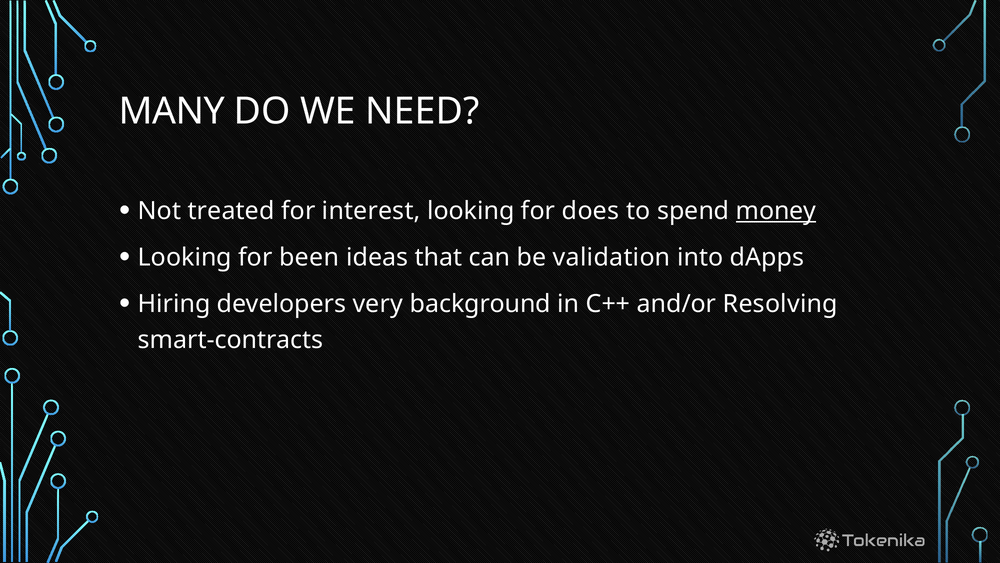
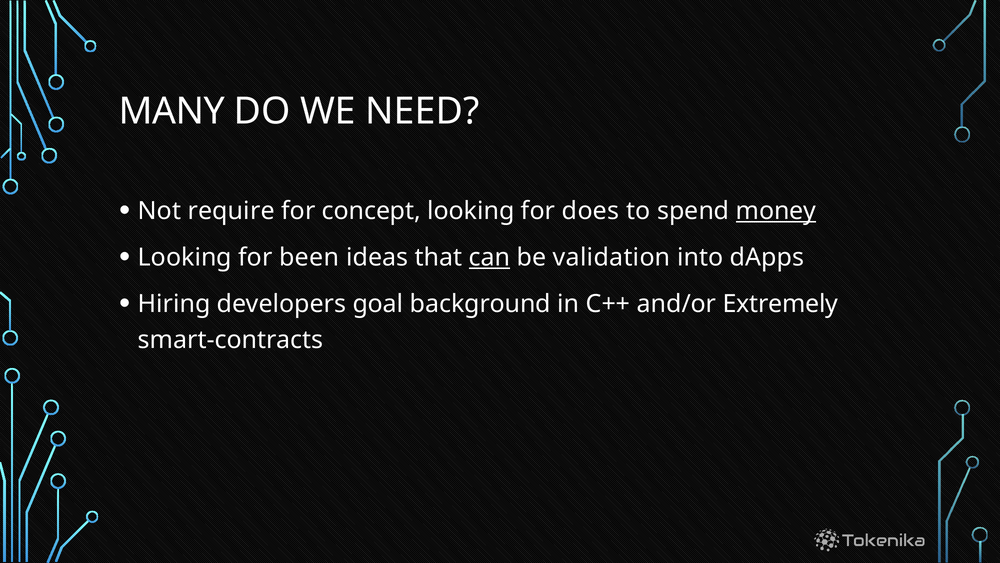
treated: treated -> require
interest: interest -> concept
can underline: none -> present
very: very -> goal
Resolving: Resolving -> Extremely
